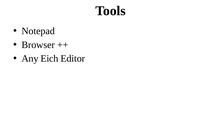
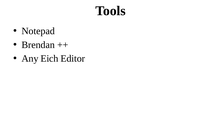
Browser: Browser -> Brendan
